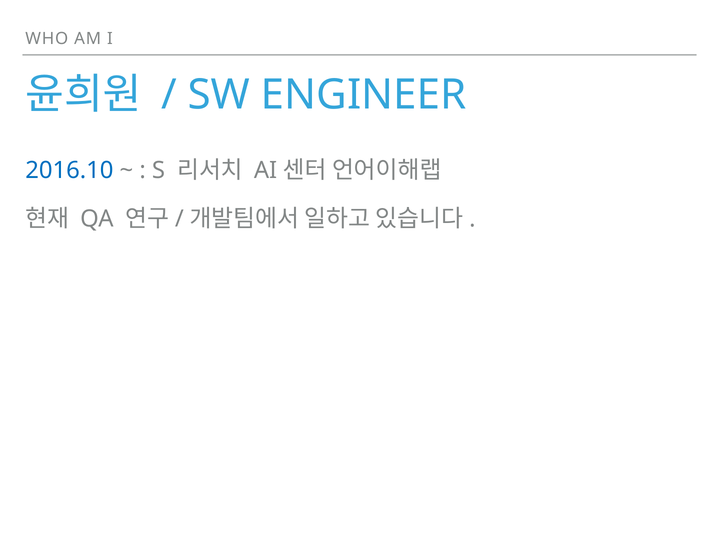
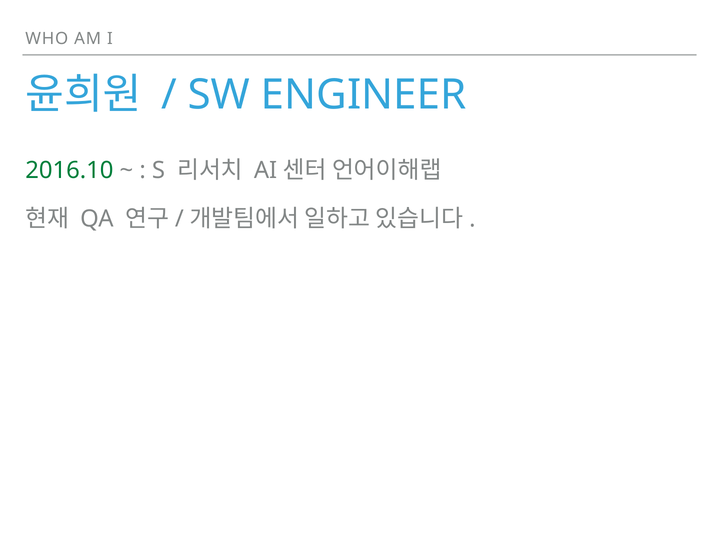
2016.10 colour: blue -> green
